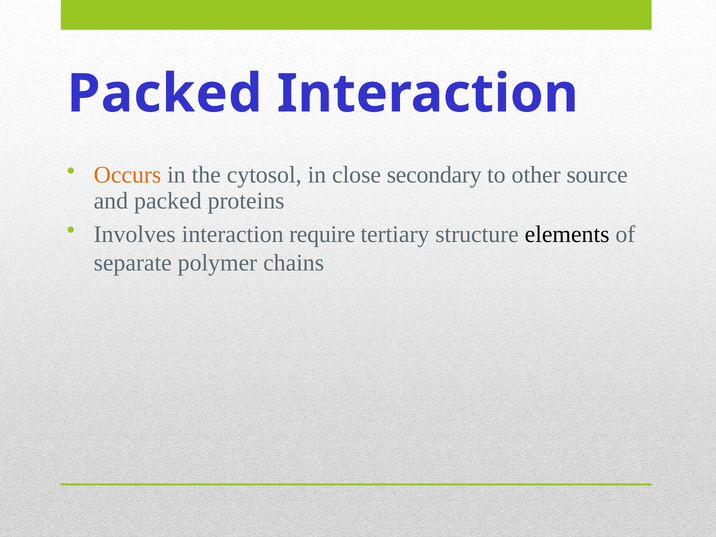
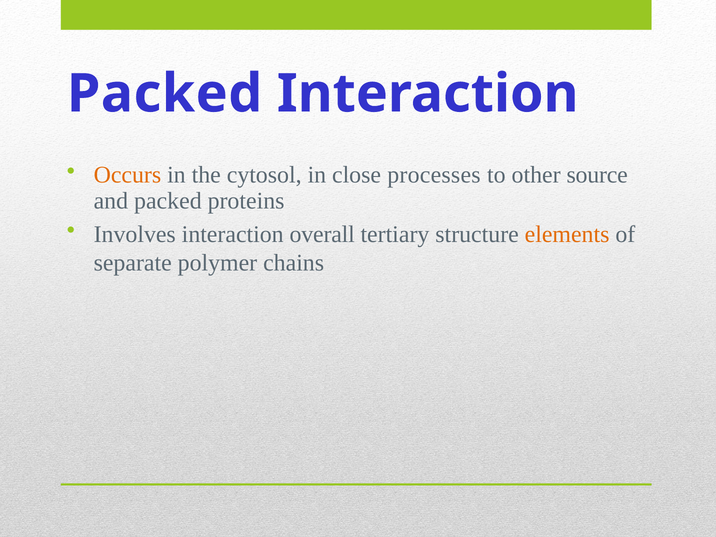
secondary: secondary -> processes
require: require -> overall
elements colour: black -> orange
